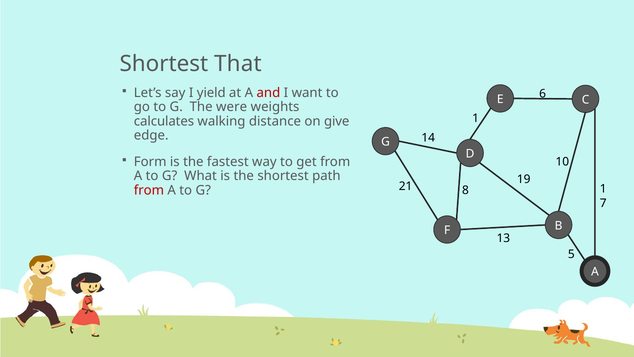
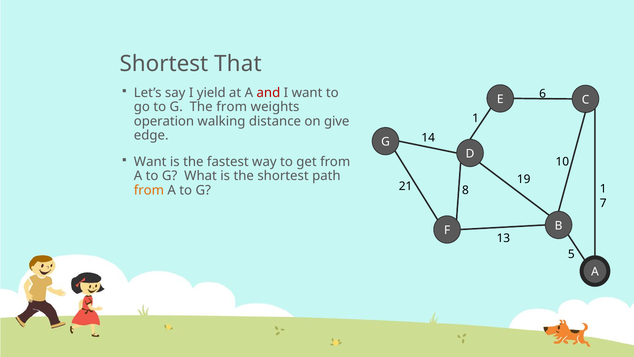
The were: were -> from
calculates: calculates -> operation
Form at (150, 162): Form -> Want
from at (149, 190) colour: red -> orange
